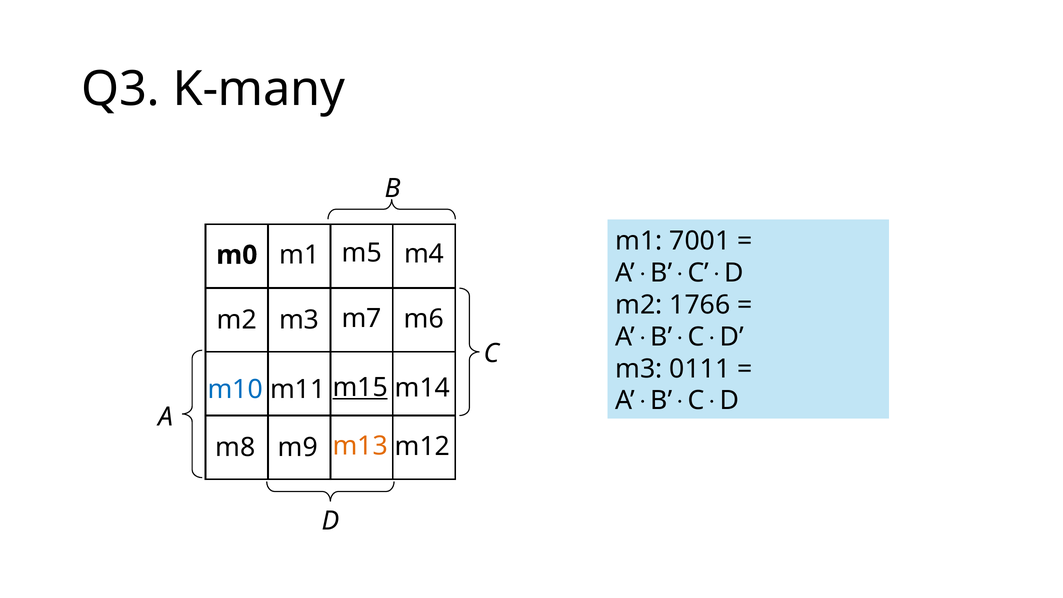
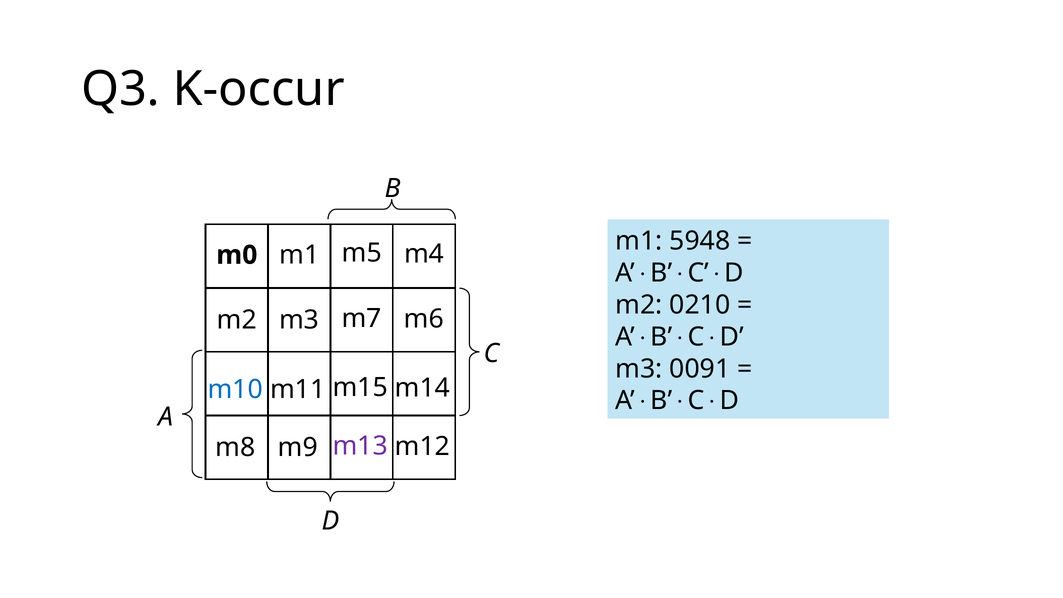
K-many: K-many -> K-occur
7001: 7001 -> 5948
1766: 1766 -> 0210
0111: 0111 -> 0091
m15 underline: present -> none
m13 colour: orange -> purple
